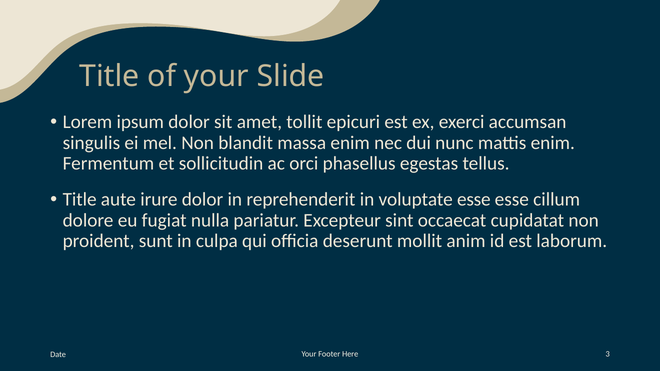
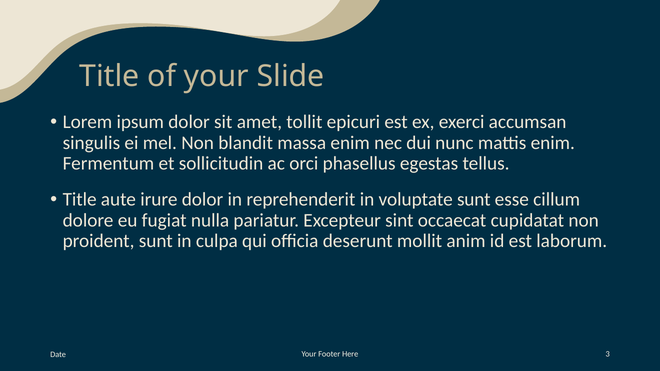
voluptate esse: esse -> sunt
